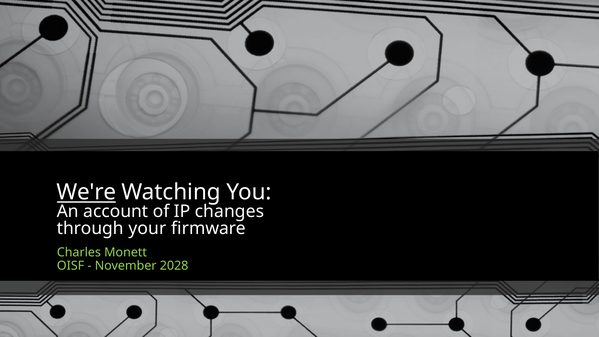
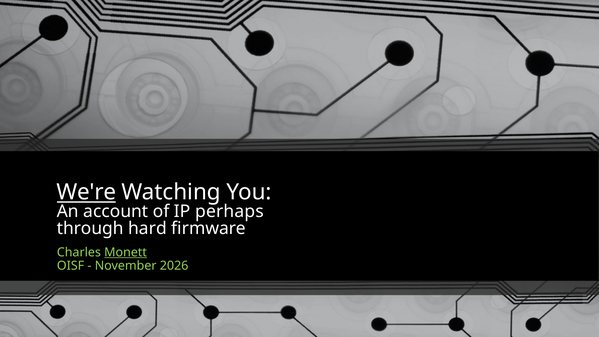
changes: changes -> perhaps
your: your -> hard
Monett underline: none -> present
2028: 2028 -> 2026
